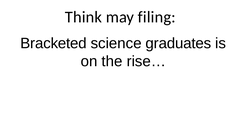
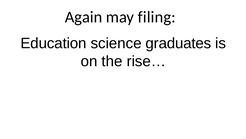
Think: Think -> Again
Bracketed: Bracketed -> Education
